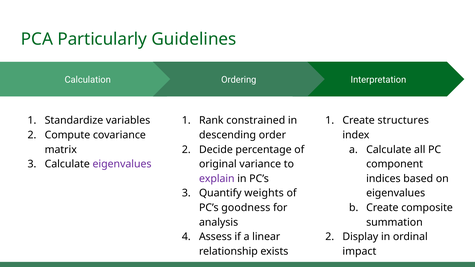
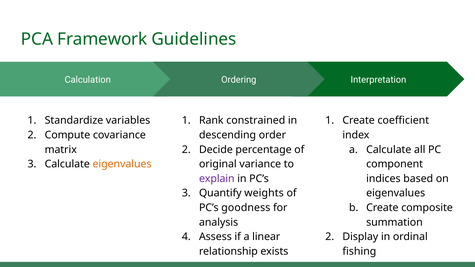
Particularly: Particularly -> Framework
structures: structures -> coefficient
eigenvalues at (122, 164) colour: purple -> orange
impact: impact -> fishing
